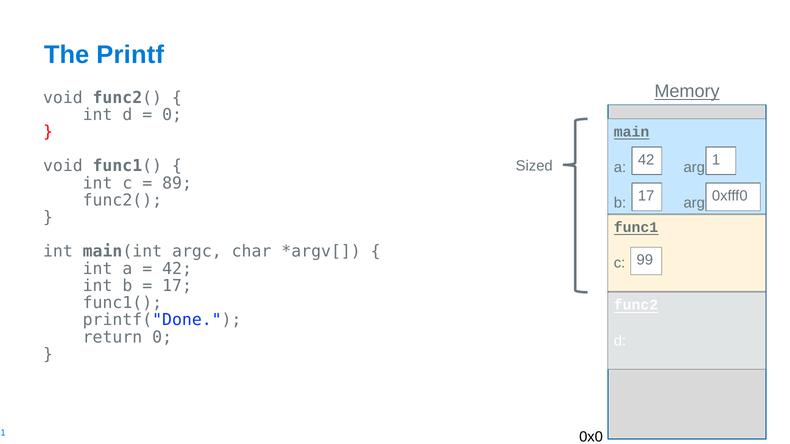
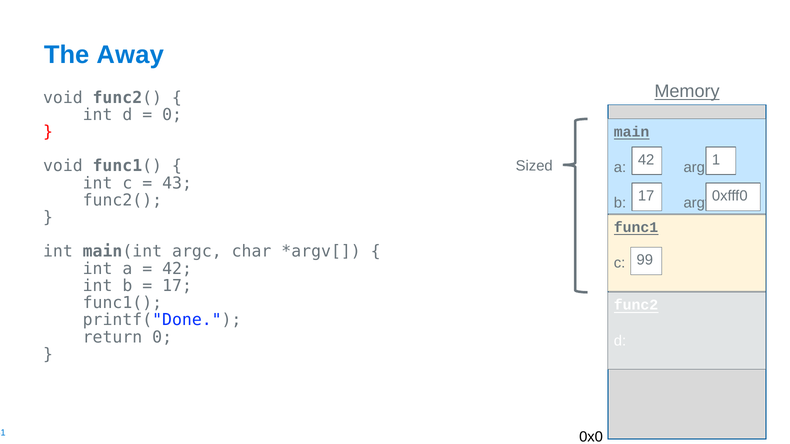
Printf: Printf -> Away
89: 89 -> 43
